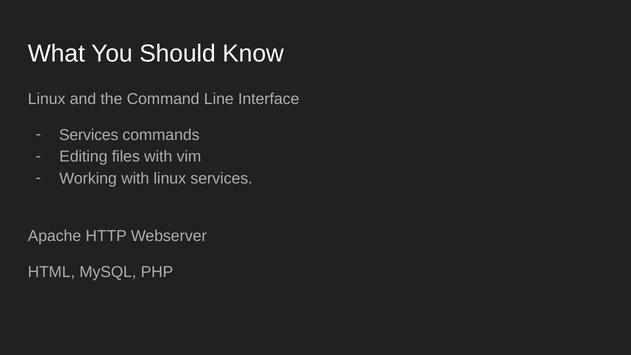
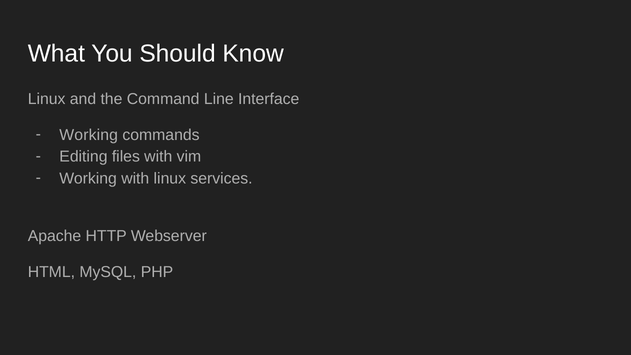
Services at (89, 135): Services -> Working
